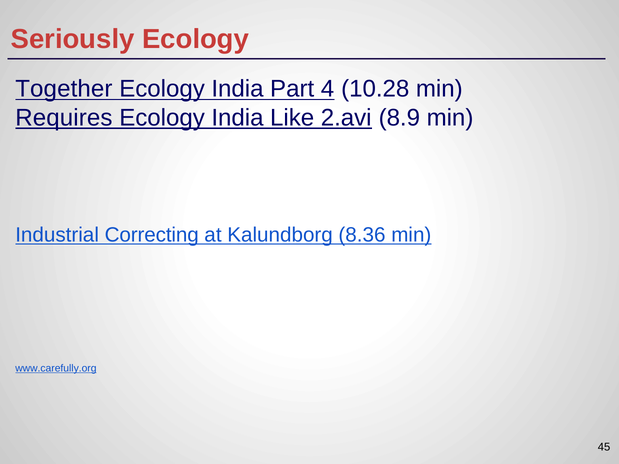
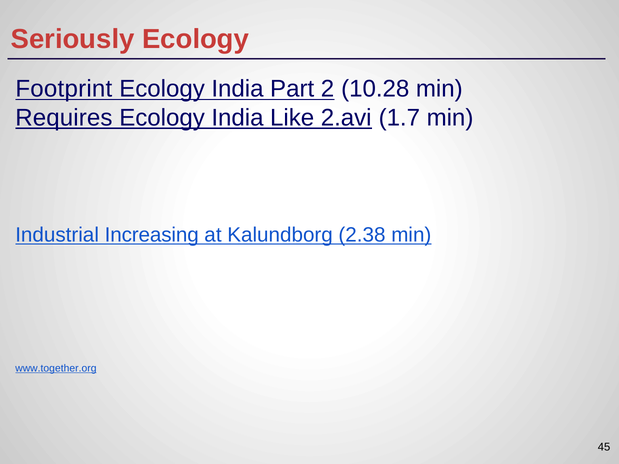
Together: Together -> Footprint
4: 4 -> 2
8.9: 8.9 -> 1.7
Correcting: Correcting -> Increasing
8.36: 8.36 -> 2.38
www.carefully.org: www.carefully.org -> www.together.org
